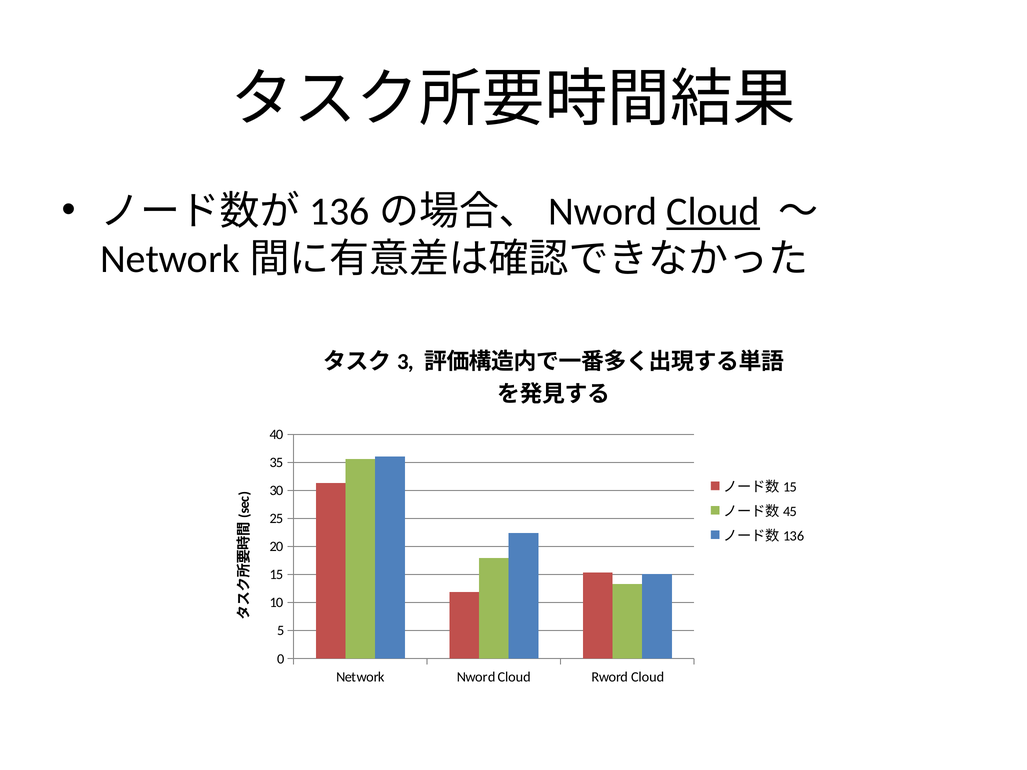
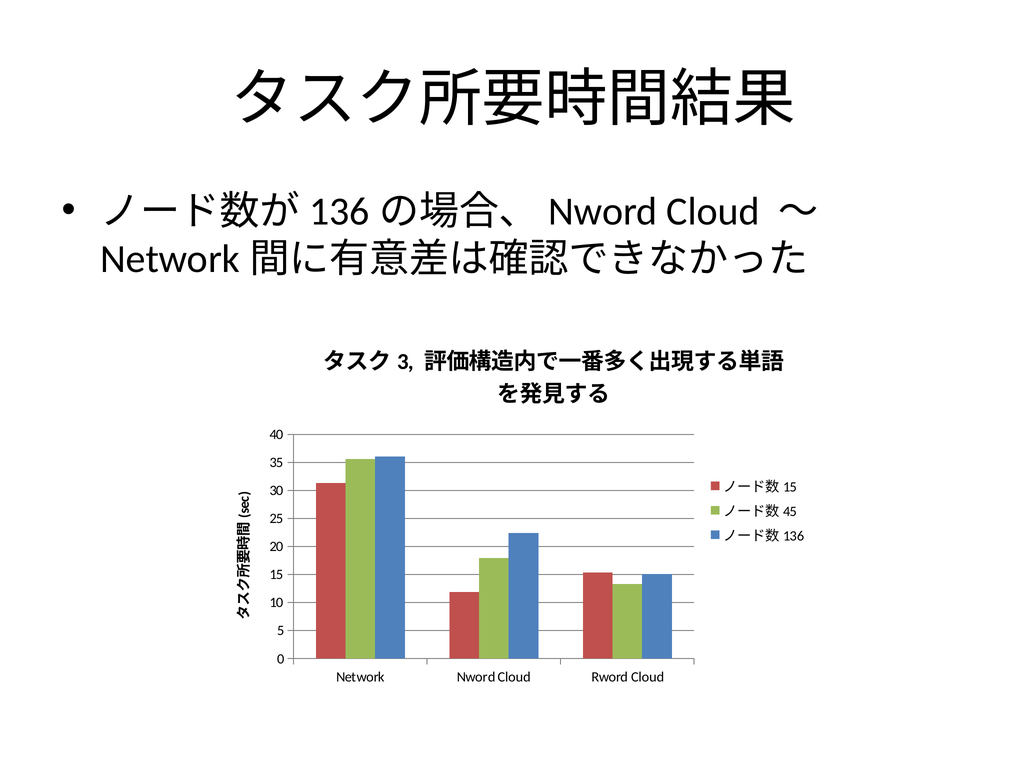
Cloud at (713, 212) underline: present -> none
